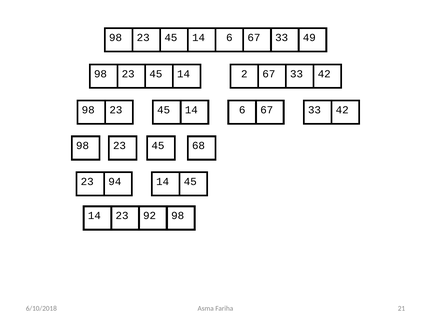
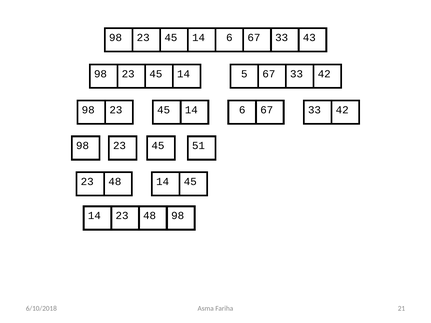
49: 49 -> 43
2: 2 -> 5
68: 68 -> 51
94 at (115, 182): 94 -> 48
14 23 92: 92 -> 48
